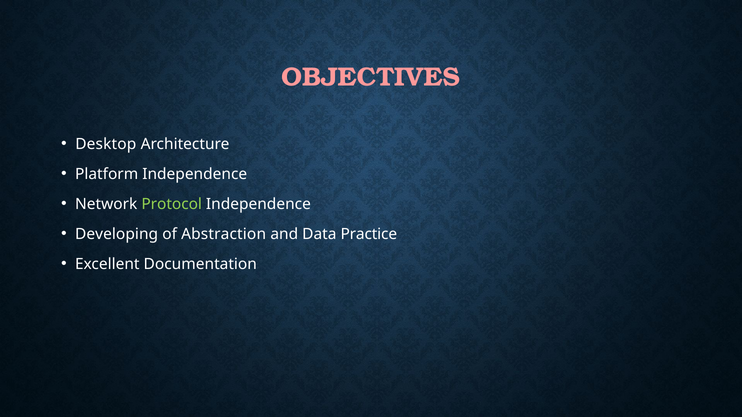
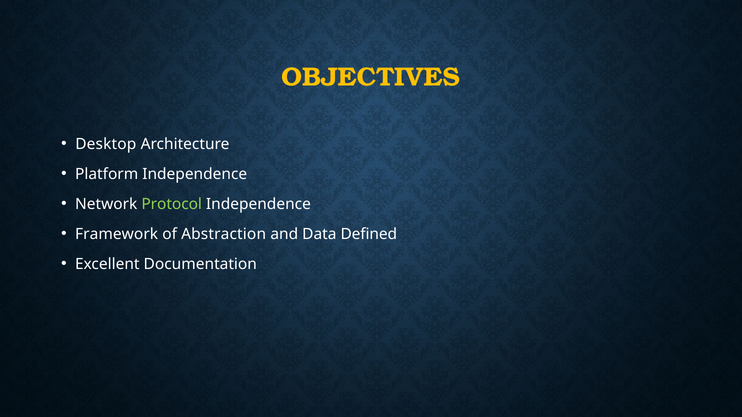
OBJECTIVES colour: pink -> yellow
Developing: Developing -> Framework
Practice: Practice -> Defined
